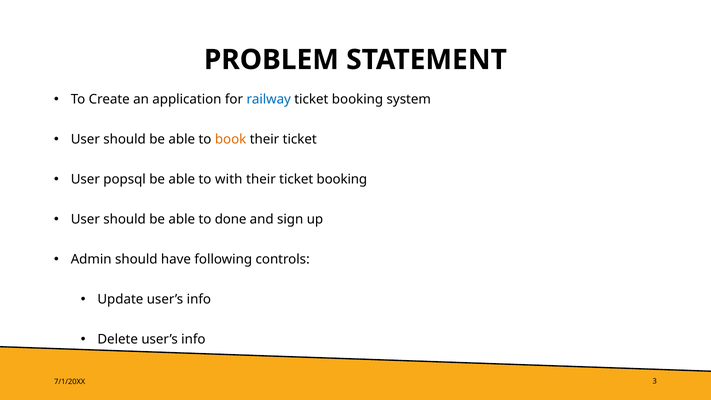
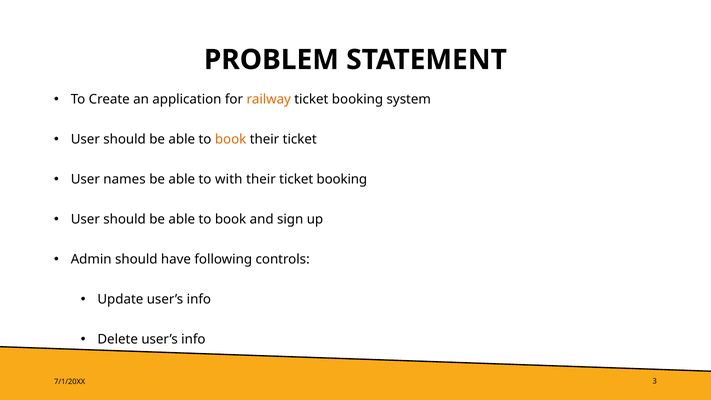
railway colour: blue -> orange
popsql: popsql -> names
done at (231, 219): done -> book
